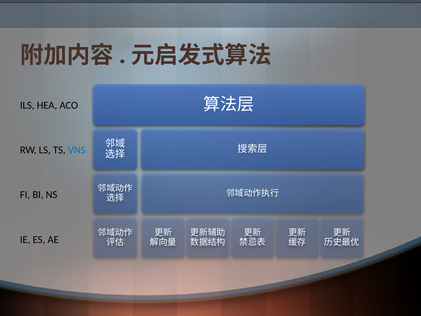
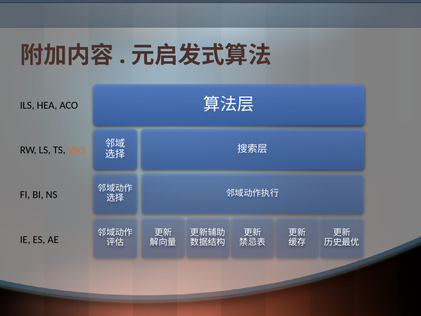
VNS colour: blue -> orange
